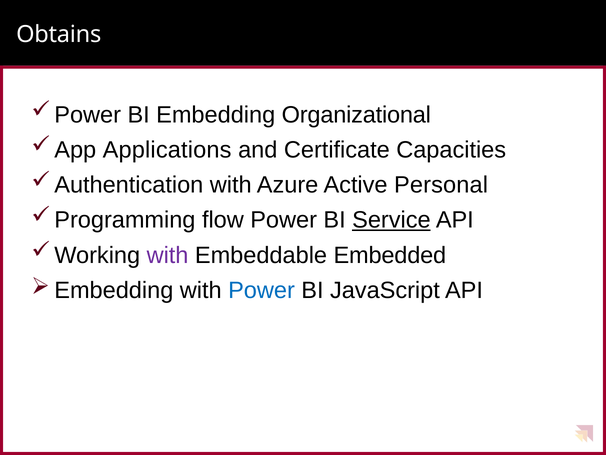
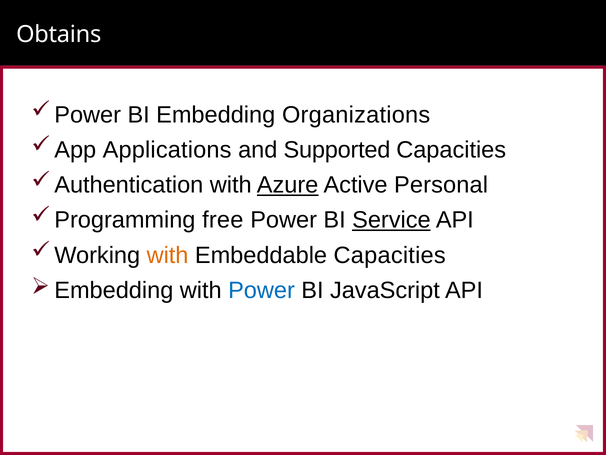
Organizational: Organizational -> Organizations
Certificate: Certificate -> Supported
Azure underline: none -> present
flow: flow -> free
with at (168, 255) colour: purple -> orange
Embeddable Embedded: Embedded -> Capacities
